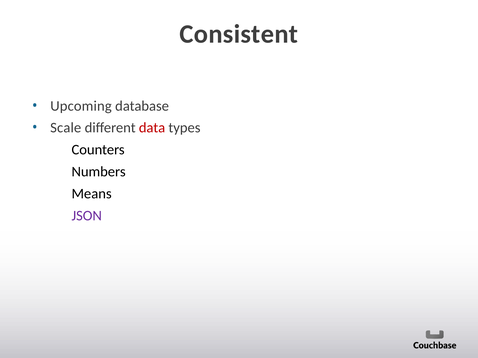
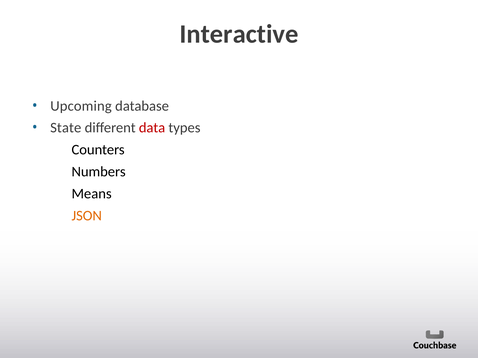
Consistent: Consistent -> Interactive
Scale: Scale -> State
JSON colour: purple -> orange
